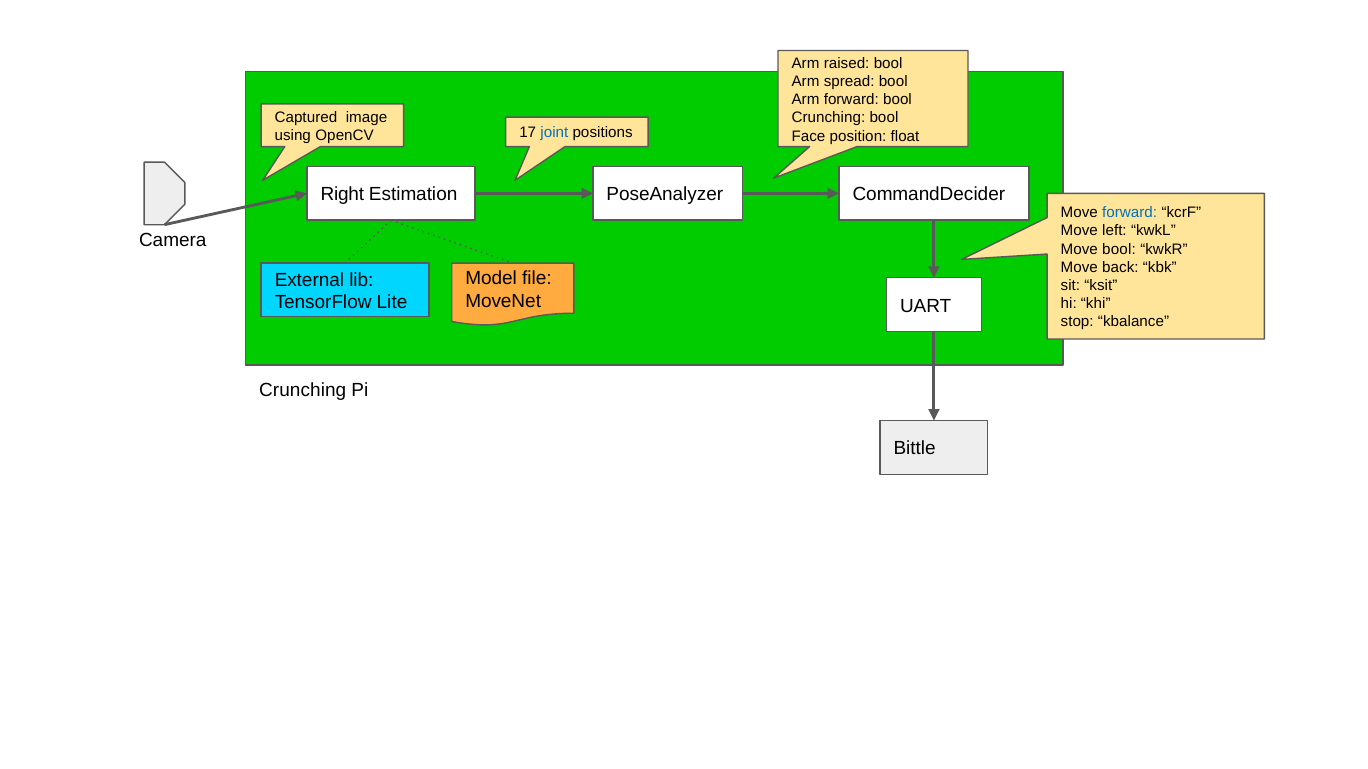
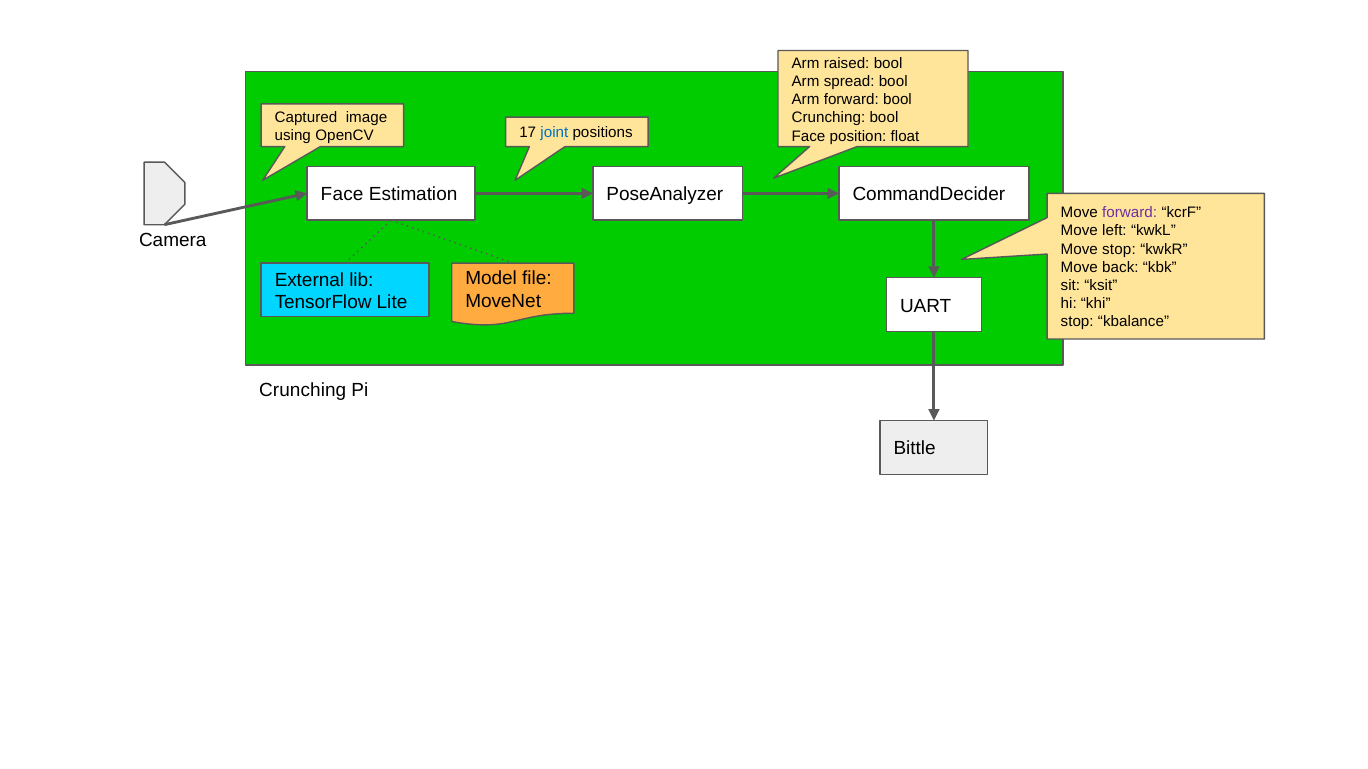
Right at (342, 195): Right -> Face
forward at (1130, 213) colour: blue -> purple
Move bool: bool -> stop
